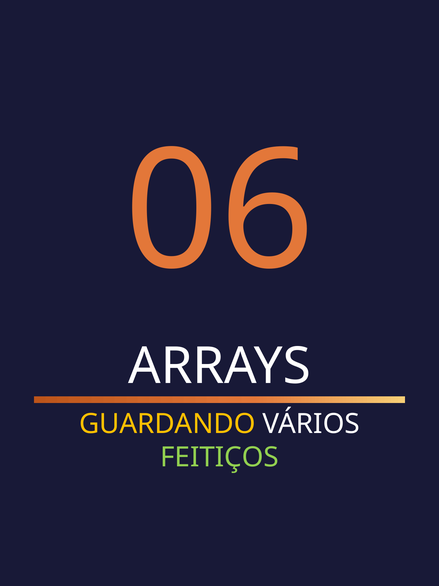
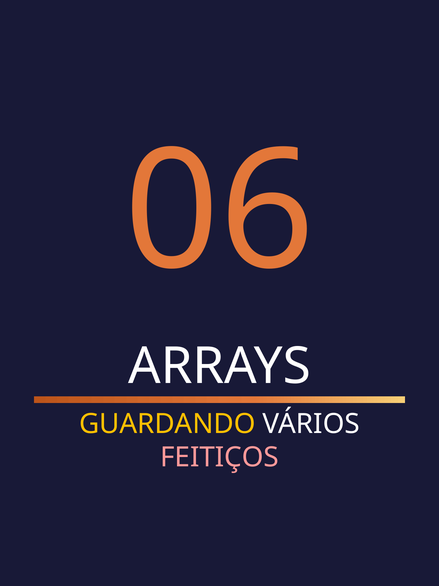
FEITIÇOS colour: light green -> pink
